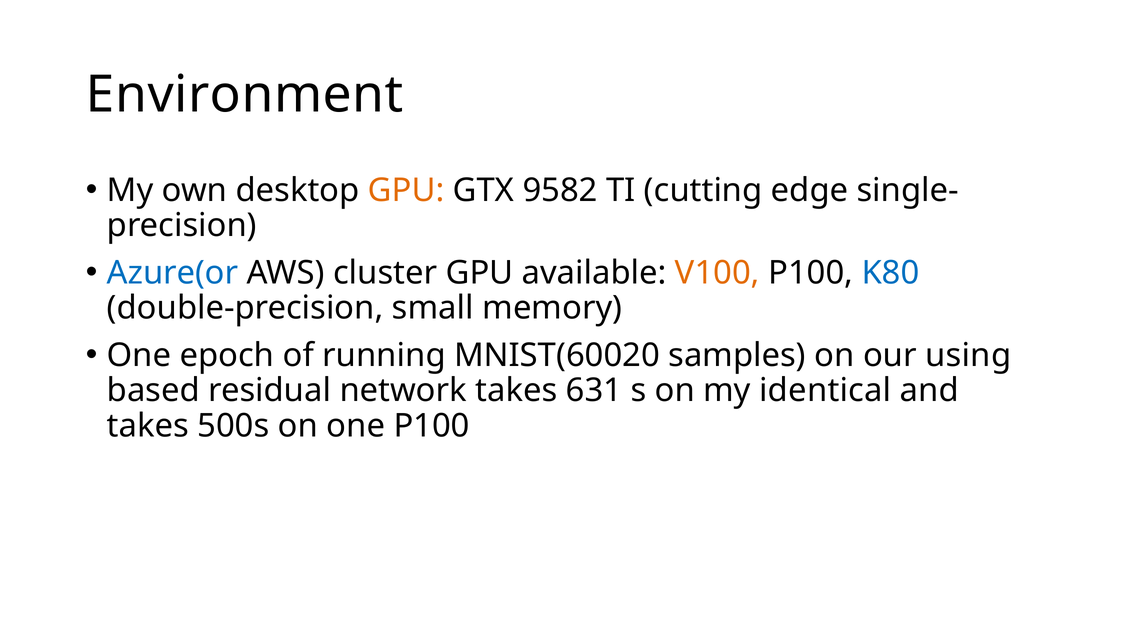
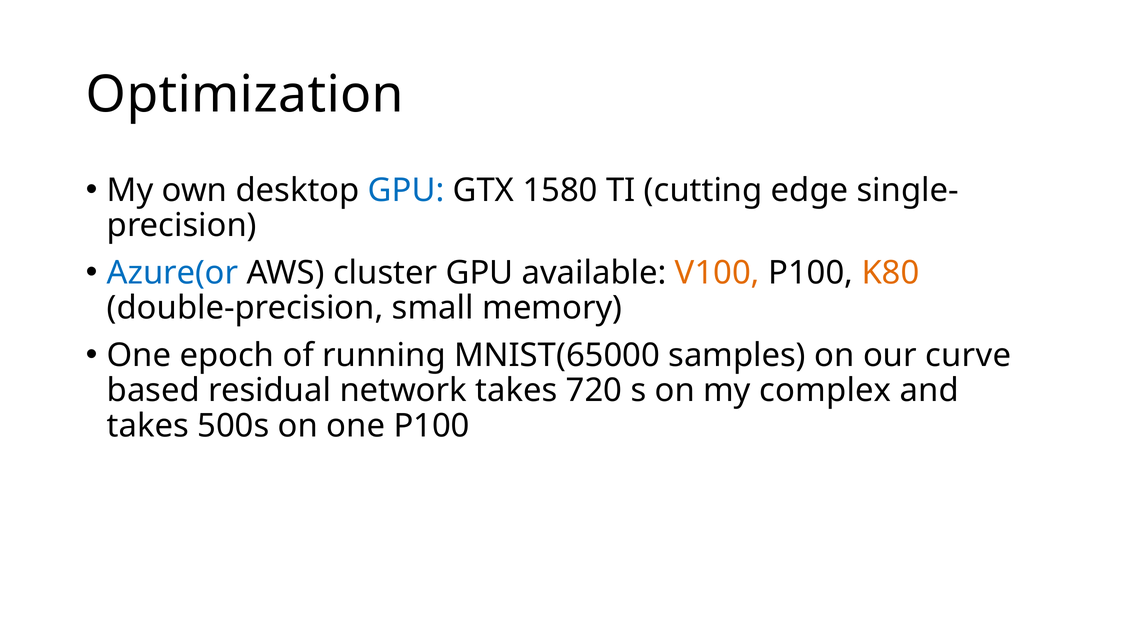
Environment: Environment -> Optimization
GPU at (406, 190) colour: orange -> blue
9582: 9582 -> 1580
K80 colour: blue -> orange
MNIST(60020: MNIST(60020 -> MNIST(65000
using: using -> curve
631: 631 -> 720
identical: identical -> complex
